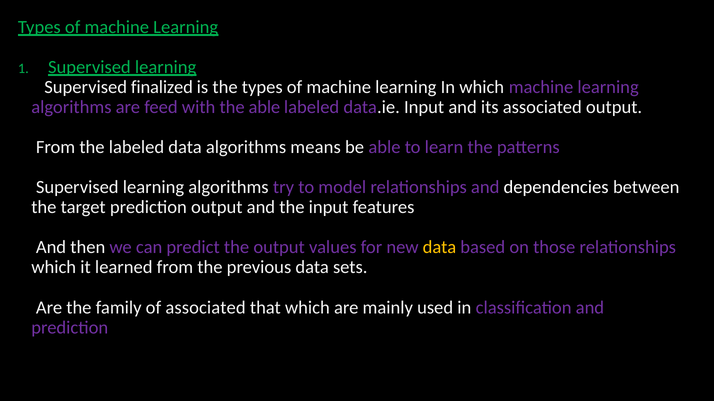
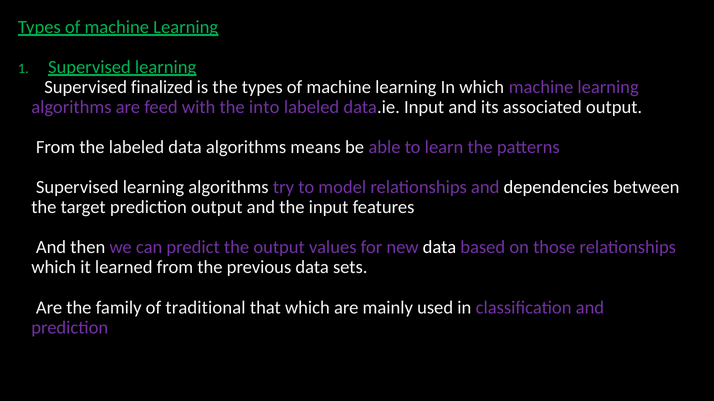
the able: able -> into
data at (439, 248) colour: yellow -> white
of associated: associated -> traditional
